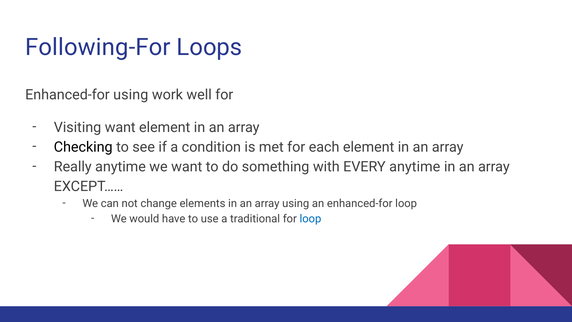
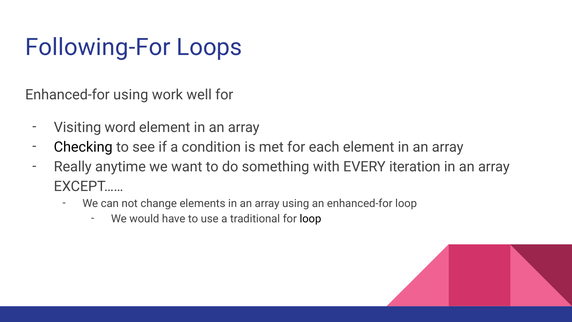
Visiting want: want -> word
EVERY anytime: anytime -> iteration
loop at (310, 219) colour: blue -> black
